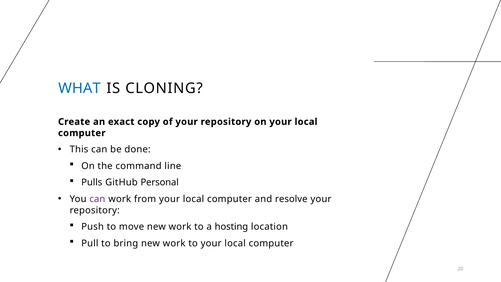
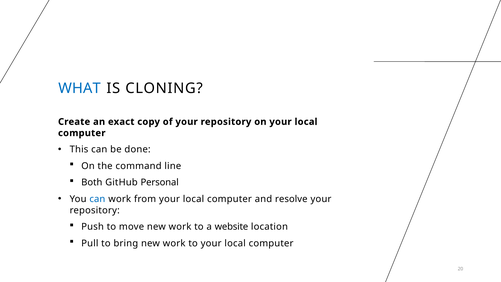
Pulls: Pulls -> Both
can at (97, 199) colour: purple -> blue
hosting: hosting -> website
